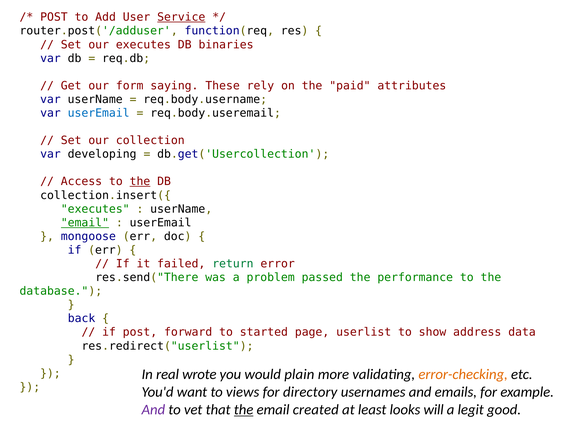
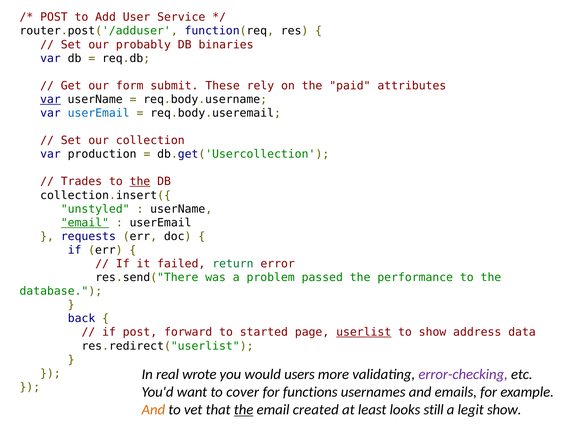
Service underline: present -> none
our executes: executes -> probably
saying: saying -> submit
var at (50, 99) underline: none -> present
developing: developing -> production
Access: Access -> Trades
executes at (95, 209): executes -> unstyled
mongoose: mongoose -> requests
userlist underline: none -> present
plain: plain -> users
error-checking colour: orange -> purple
views: views -> cover
directory: directory -> functions
And at (153, 410) colour: purple -> orange
will: will -> still
legit good: good -> show
